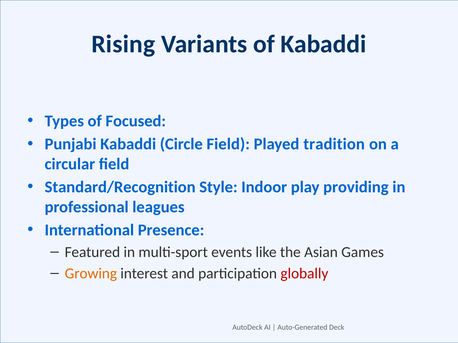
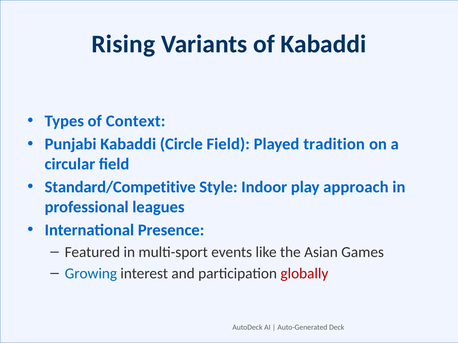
Focused: Focused -> Context
Standard/Recognition: Standard/Recognition -> Standard/Competitive
providing: providing -> approach
Growing colour: orange -> blue
